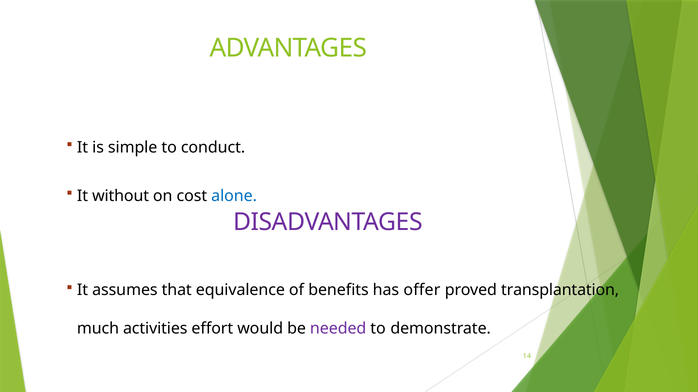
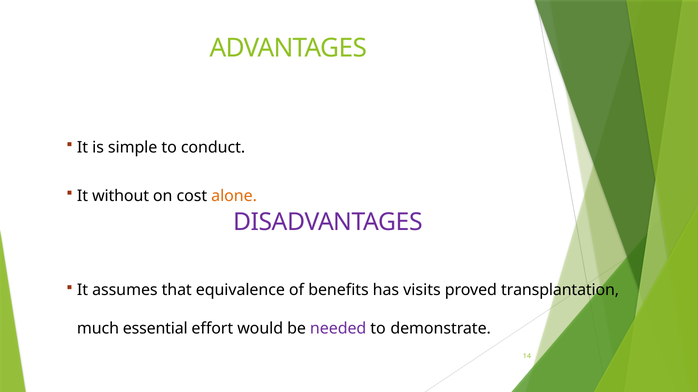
alone colour: blue -> orange
offer: offer -> visits
activities: activities -> essential
